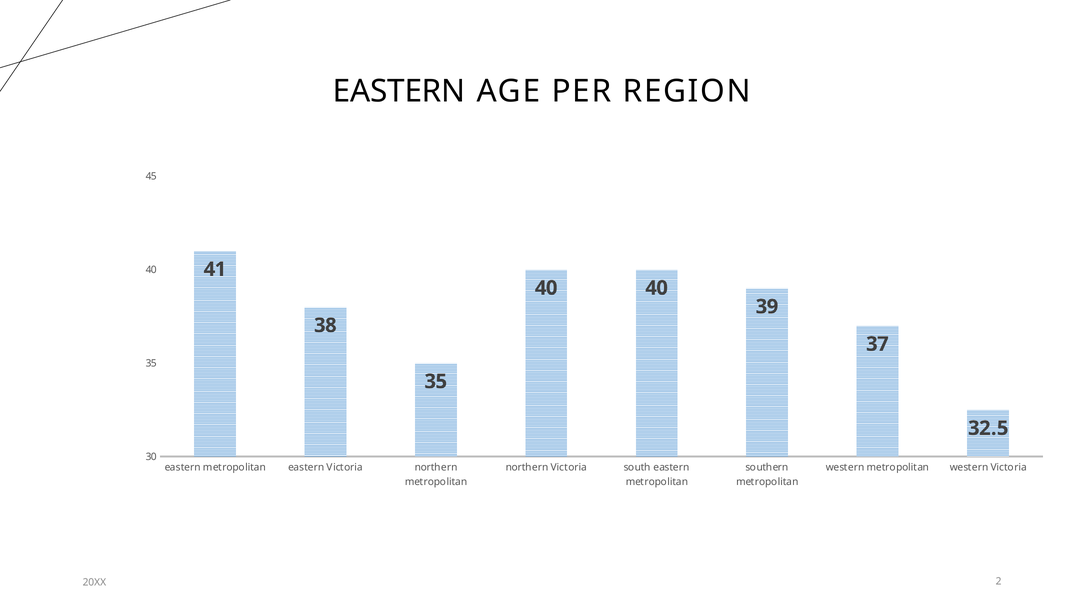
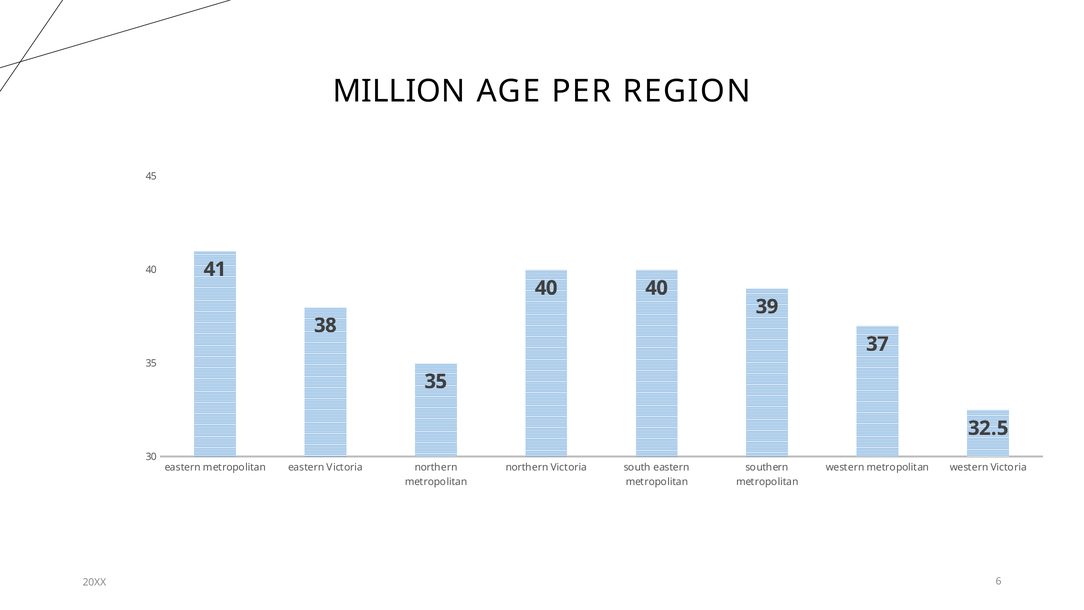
EASTERN at (399, 91): EASTERN -> MILLION
2: 2 -> 6
